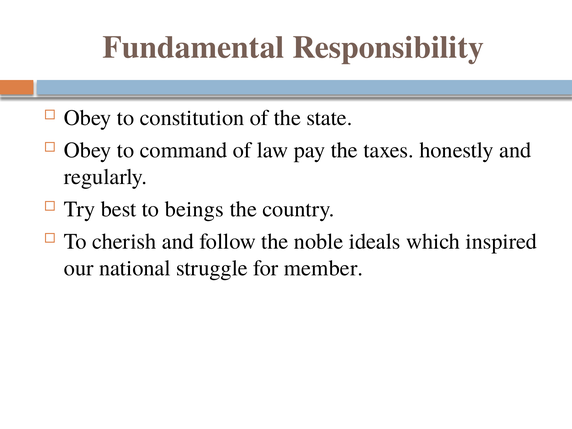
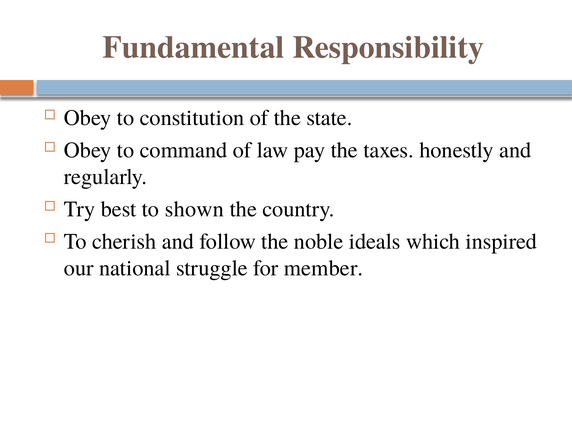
beings: beings -> shown
